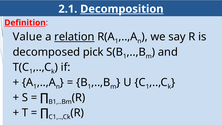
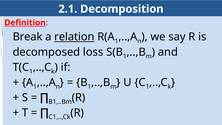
Decomposition underline: present -> none
Value: Value -> Break
pick: pick -> loss
